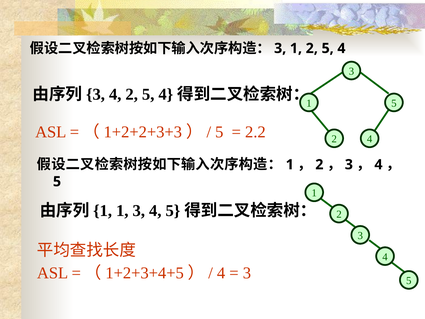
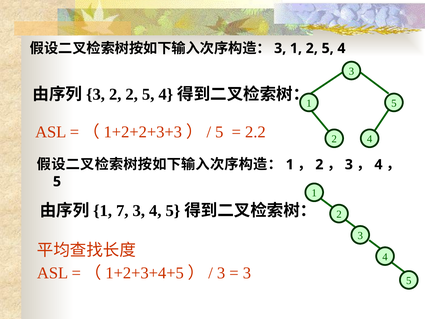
4 at (115, 94): 4 -> 2
1 1: 1 -> 7
4 at (221, 273): 4 -> 3
